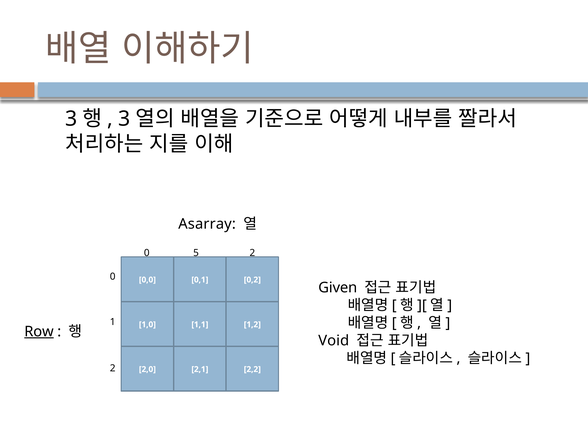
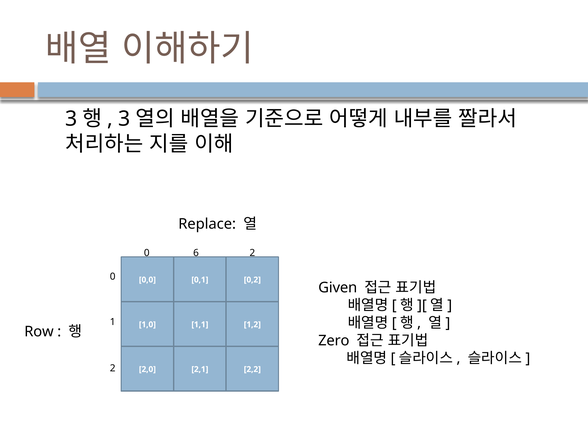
Asarray: Asarray -> Replace
5: 5 -> 6
Row underline: present -> none
Void: Void -> Zero
